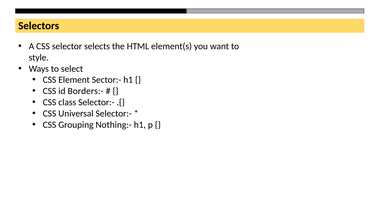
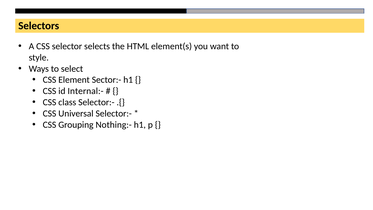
Borders:-: Borders:- -> Internal:-
